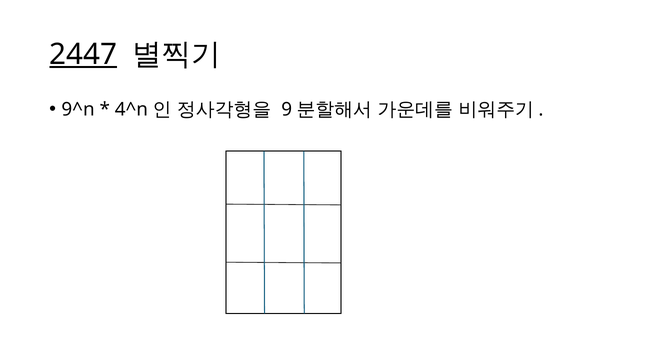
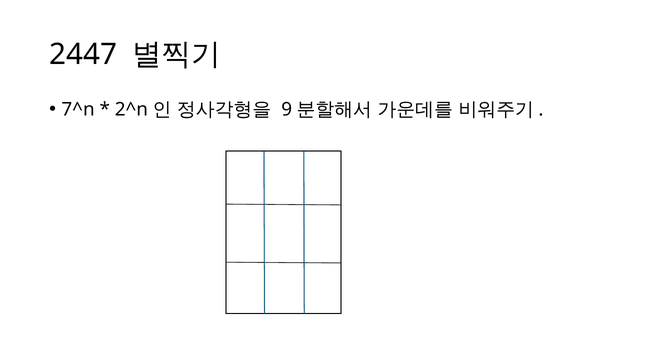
2447 underline: present -> none
9^n: 9^n -> 7^n
4^n: 4^n -> 2^n
